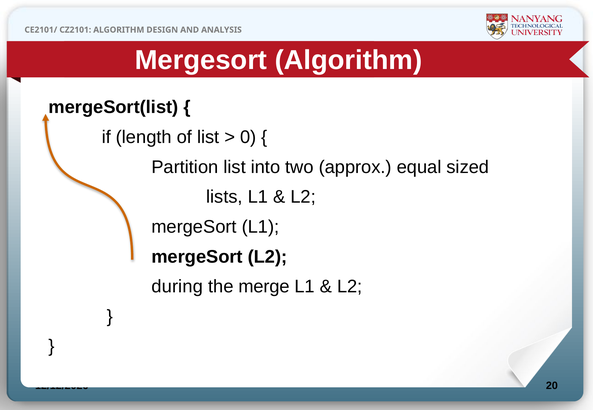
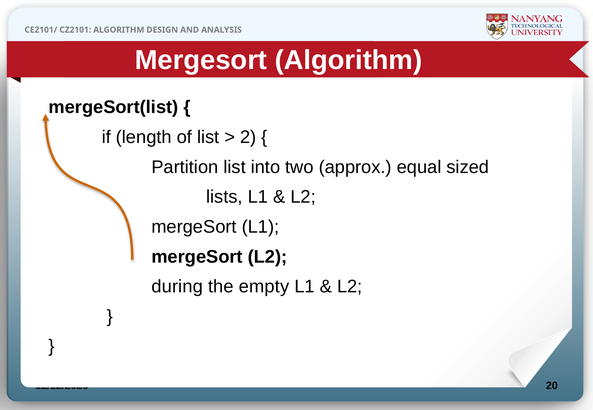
0: 0 -> 2
merge: merge -> empty
